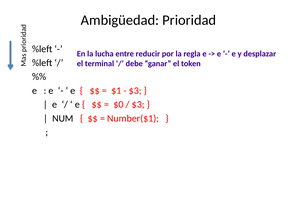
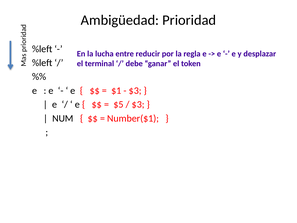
$0: $0 -> $5
